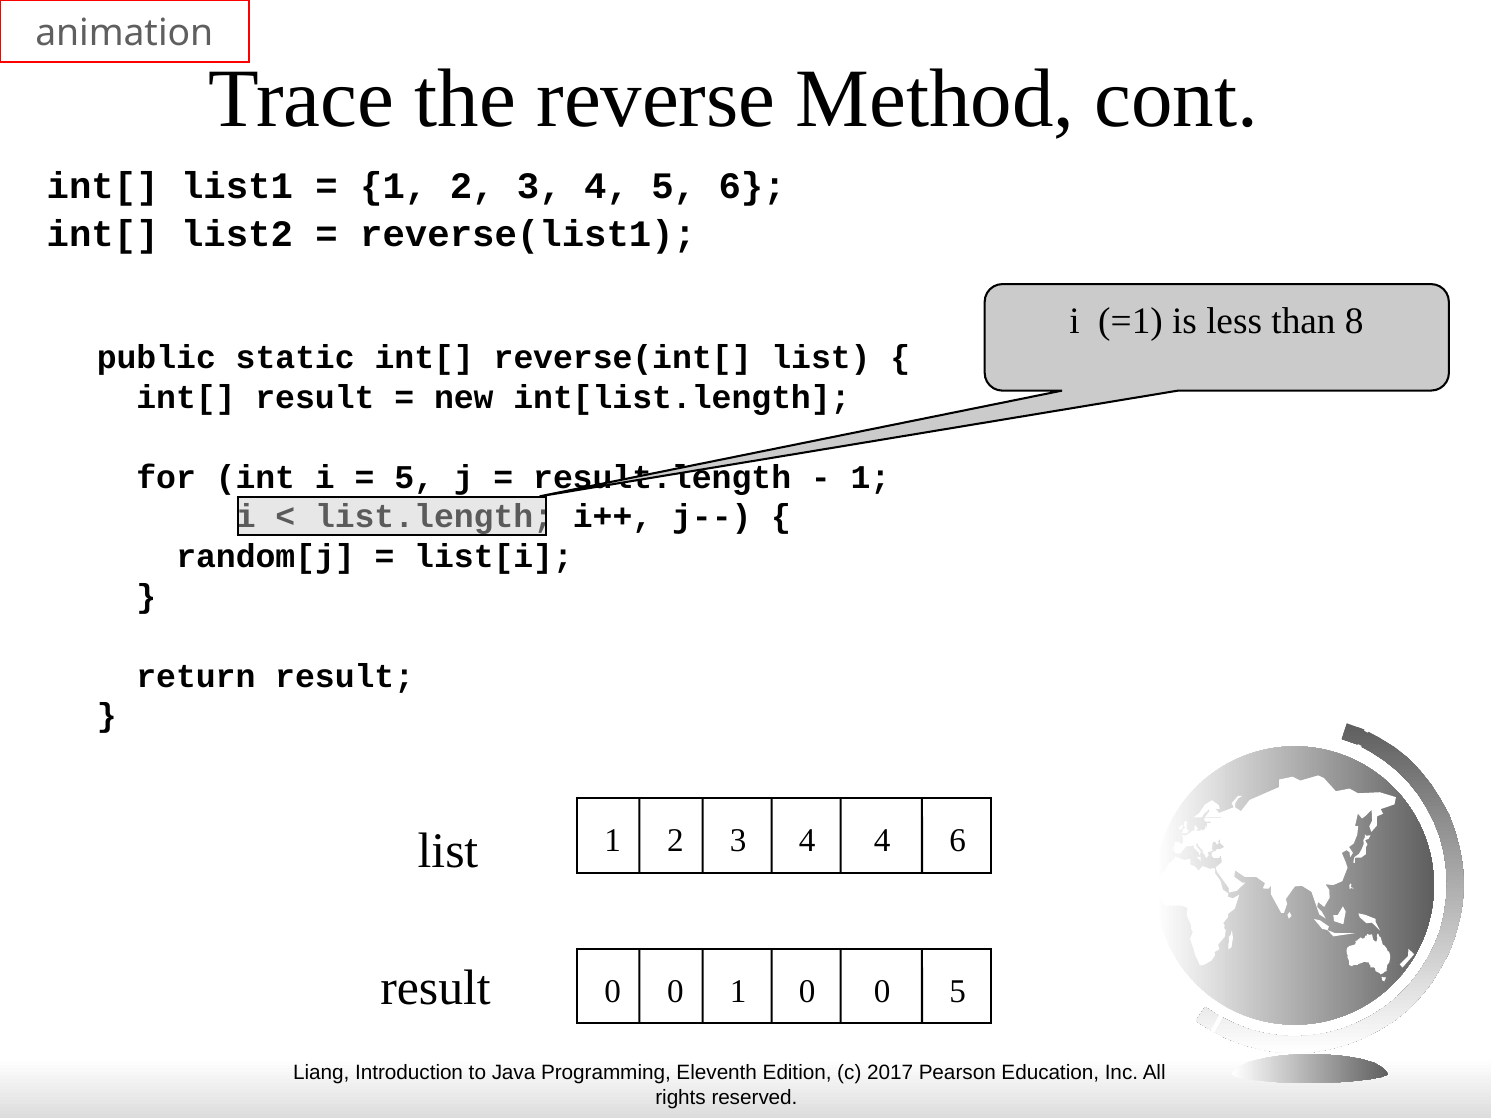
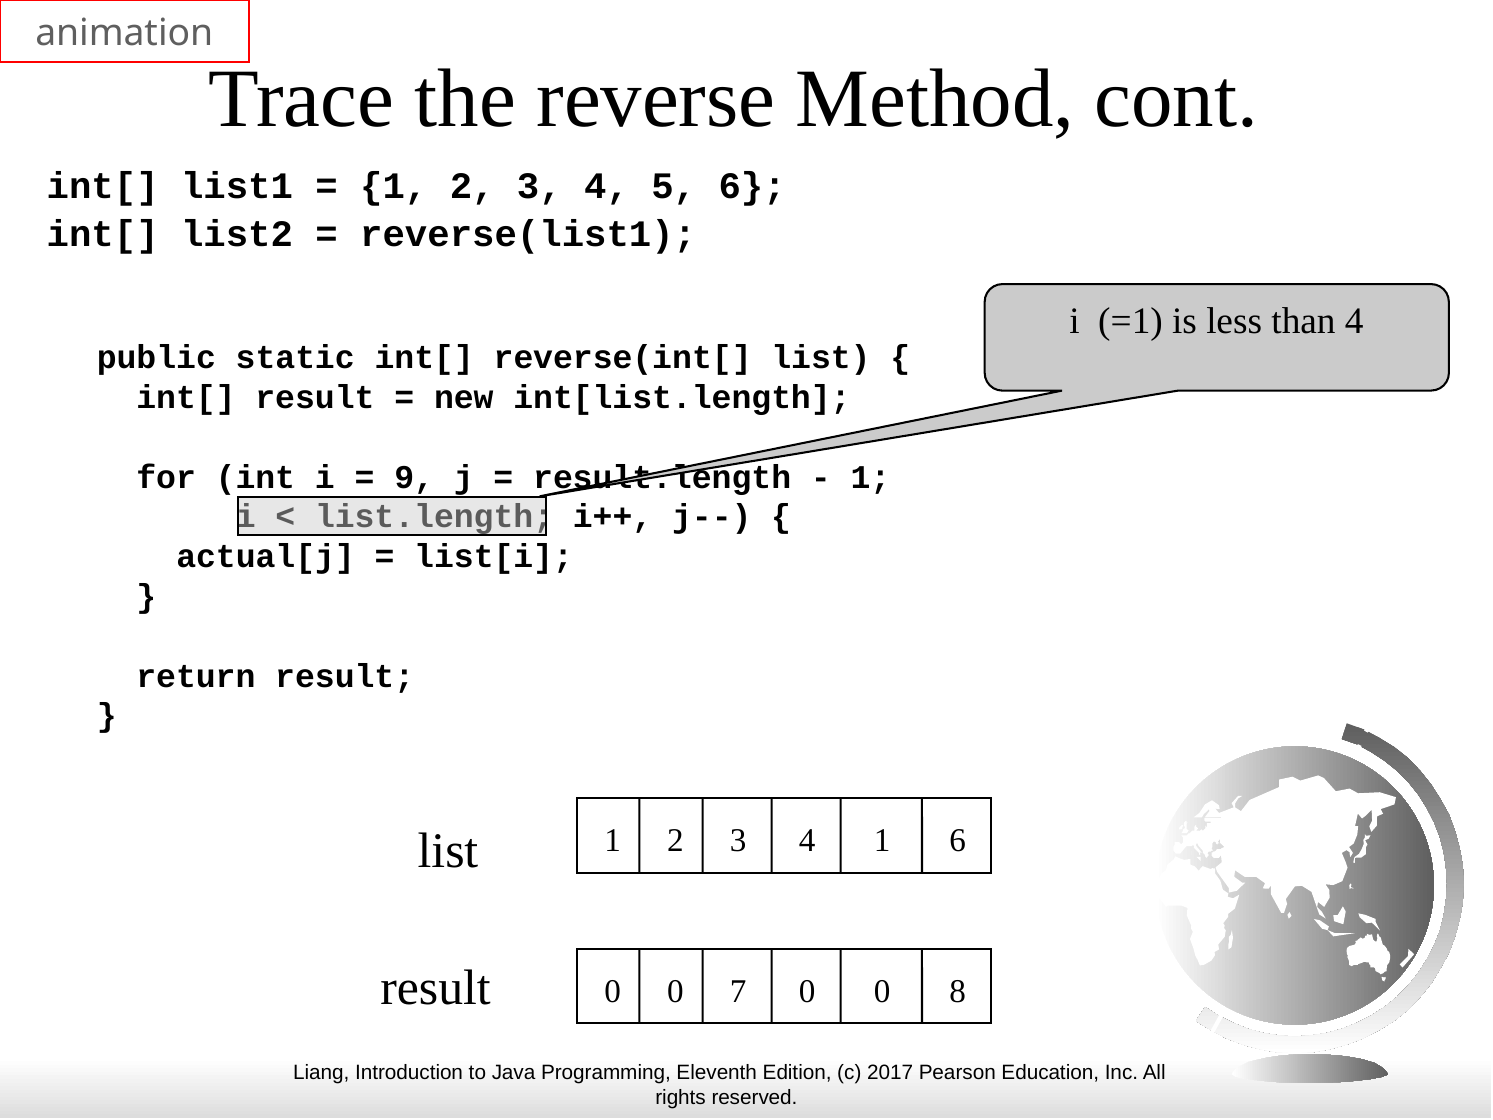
than 8: 8 -> 4
5 at (414, 477): 5 -> 9
random[j: random[j -> actual[j
4 4: 4 -> 1
0 1: 1 -> 7
0 5: 5 -> 8
